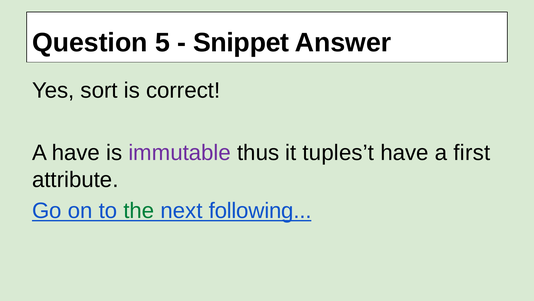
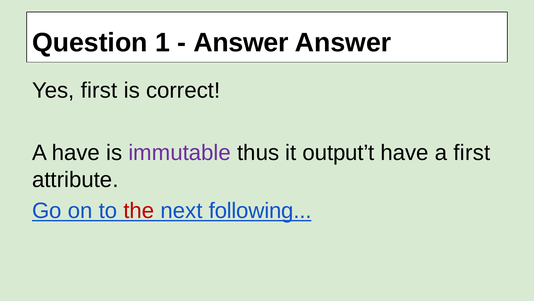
5: 5 -> 1
Snippet at (241, 43): Snippet -> Answer
Yes sort: sort -> first
tuples’t: tuples’t -> output’t
the colour: green -> red
